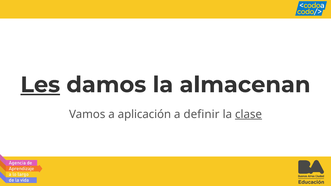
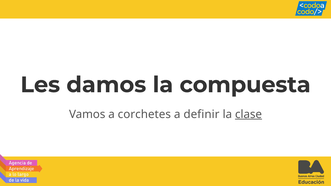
Les underline: present -> none
almacenan: almacenan -> compuesta
aplicación: aplicación -> corchetes
